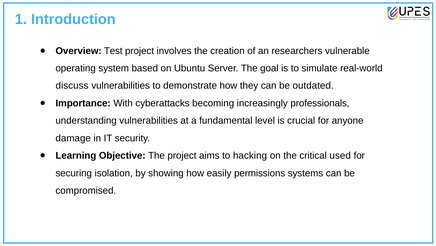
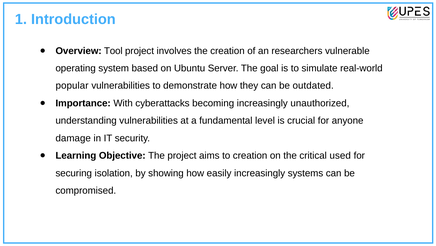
Test: Test -> Tool
discuss: discuss -> popular
professionals: professionals -> unauthorized
to hacking: hacking -> creation
easily permissions: permissions -> increasingly
